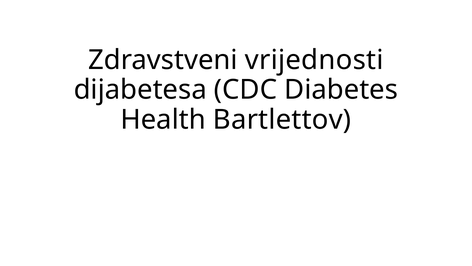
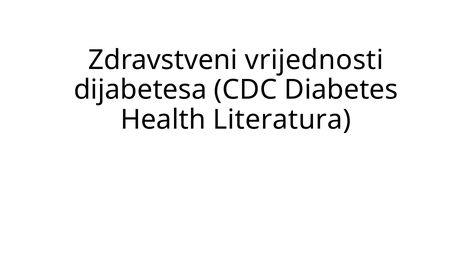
Bartlettov: Bartlettov -> Literatura
